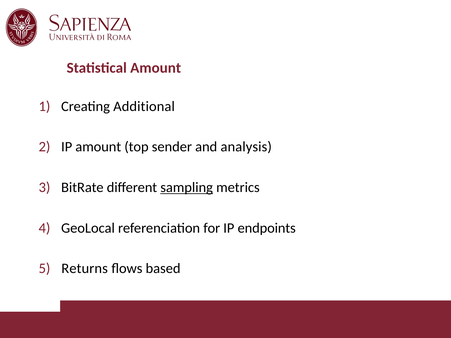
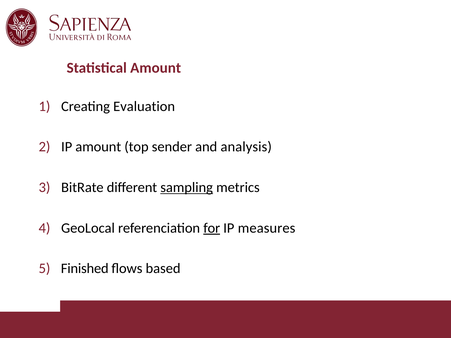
Additional: Additional -> Evaluation
for underline: none -> present
endpoints: endpoints -> measures
Returns: Returns -> Finished
